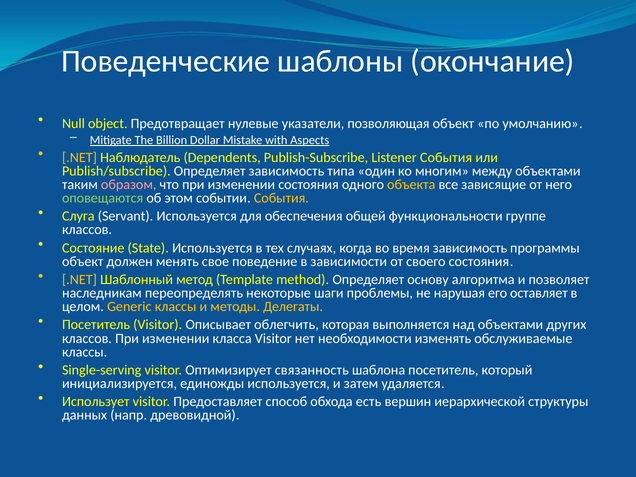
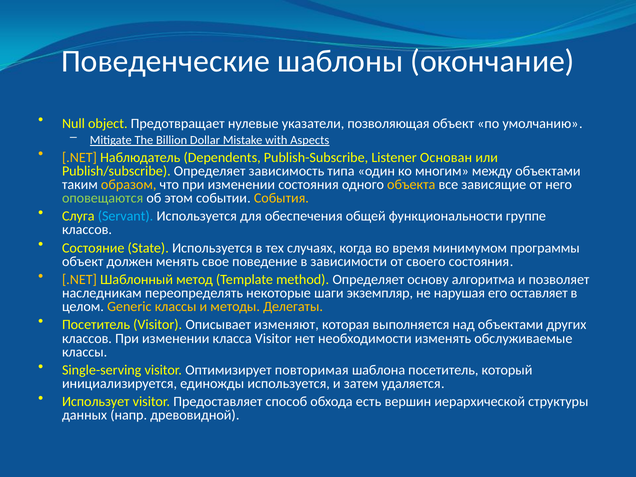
Listener События: События -> Основан
образом colour: pink -> yellow
Servant colour: white -> light blue
время зависимость: зависимость -> минимумом
проблемы: проблемы -> экземпляр
облегчить: облегчить -> изменяют
связанность: связанность -> повторимая
